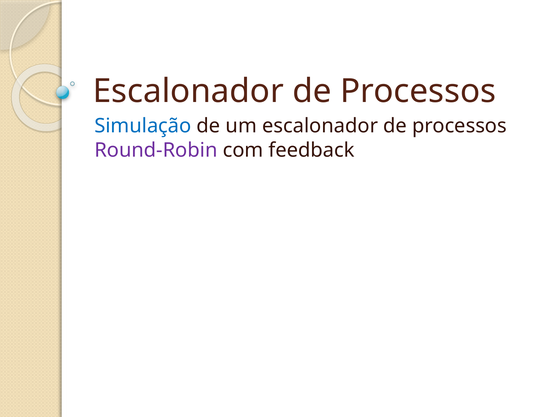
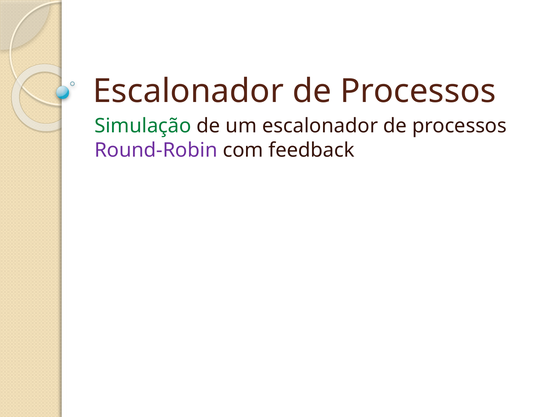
Simulação colour: blue -> green
